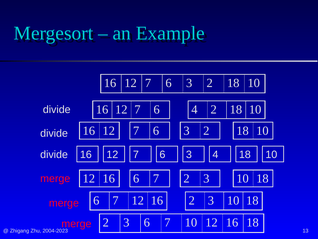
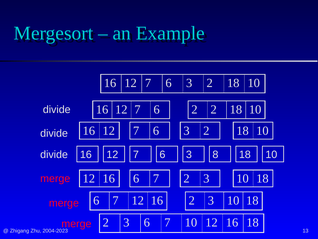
6 4: 4 -> 2
3 4: 4 -> 8
